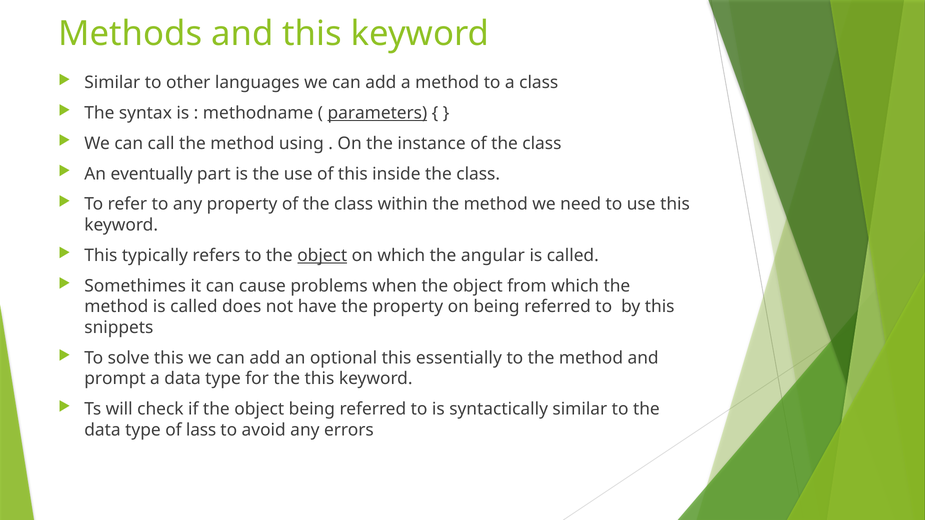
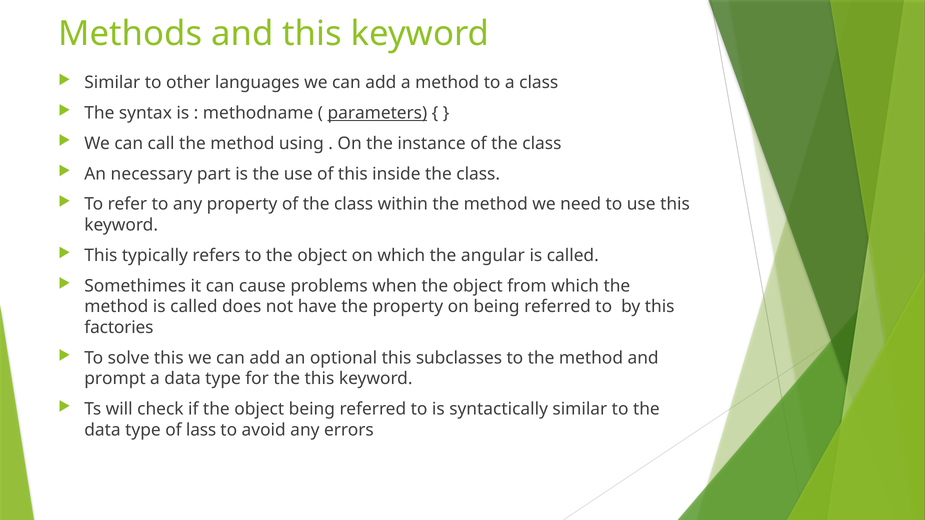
eventually: eventually -> necessary
object at (322, 256) underline: present -> none
snippets: snippets -> factories
essentially: essentially -> subclasses
